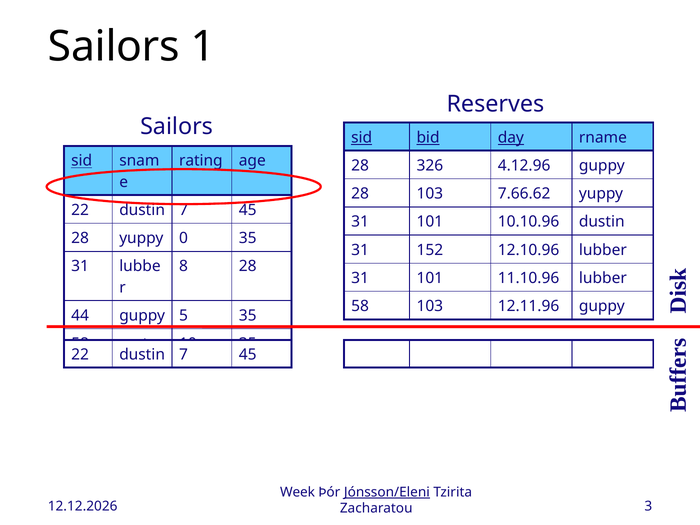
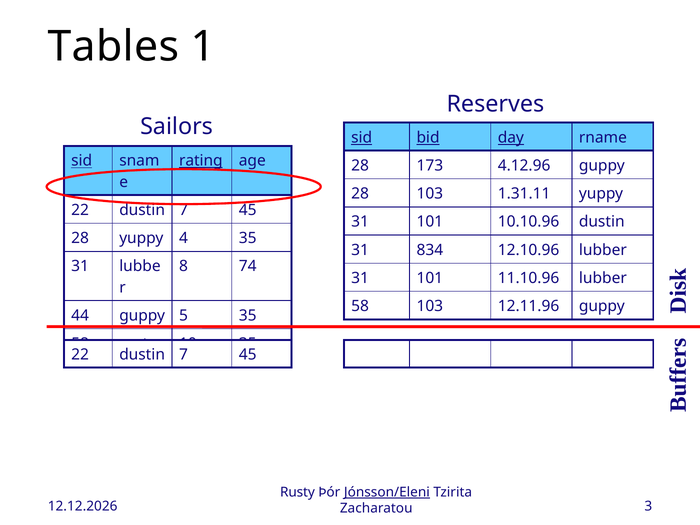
Sailors at (114, 47): Sailors -> Tables
rating underline: none -> present
326: 326 -> 173
7.66.62: 7.66.62 -> 1.31.11
0: 0 -> 4
152: 152 -> 834
8 28: 28 -> 74
Week at (297, 492): Week -> Rusty
